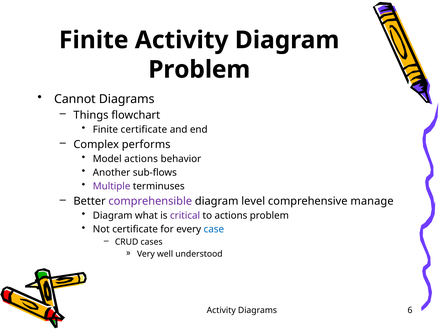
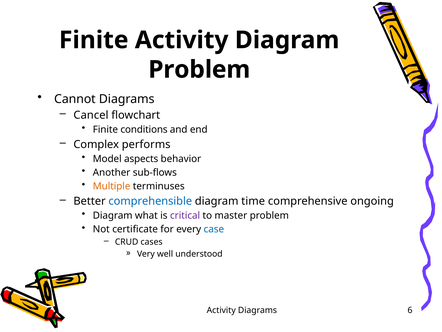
Things: Things -> Cancel
Finite certificate: certificate -> conditions
Model actions: actions -> aspects
Multiple colour: purple -> orange
comprehensible colour: purple -> blue
level: level -> time
manage: manage -> ongoing
to actions: actions -> master
